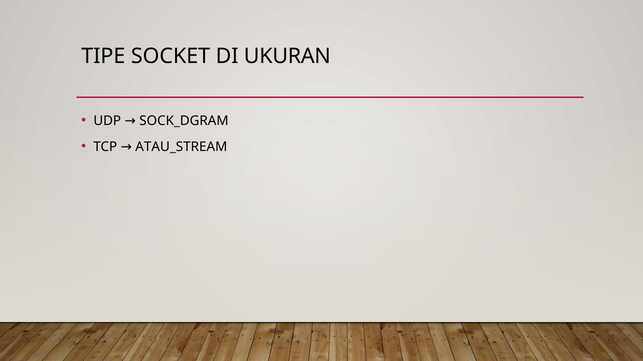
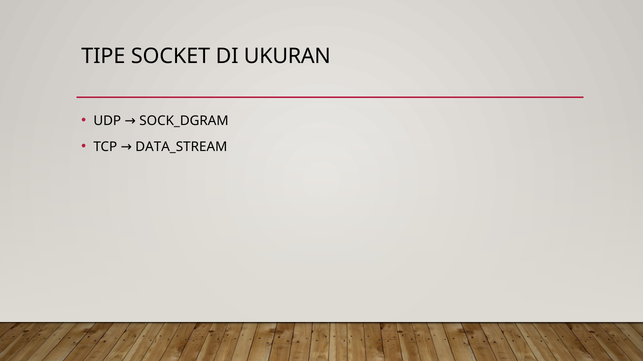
ATAU_STREAM: ATAU_STREAM -> DATA_STREAM
